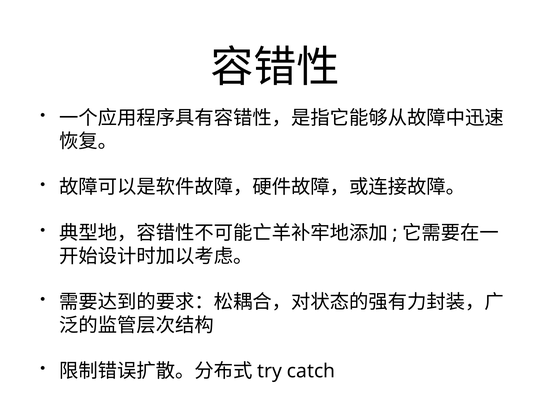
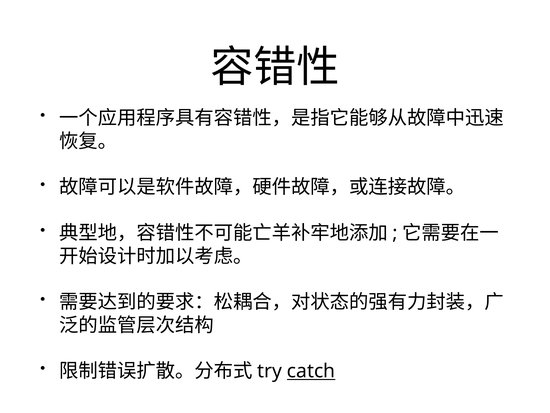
catch underline: none -> present
